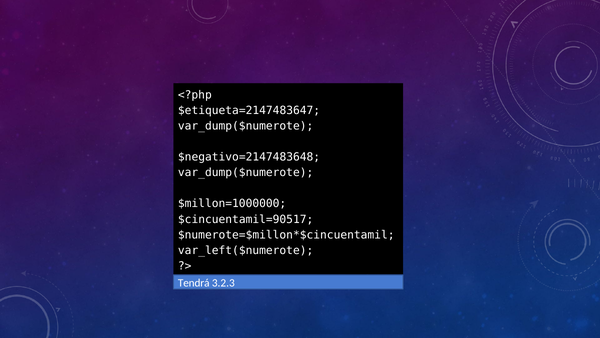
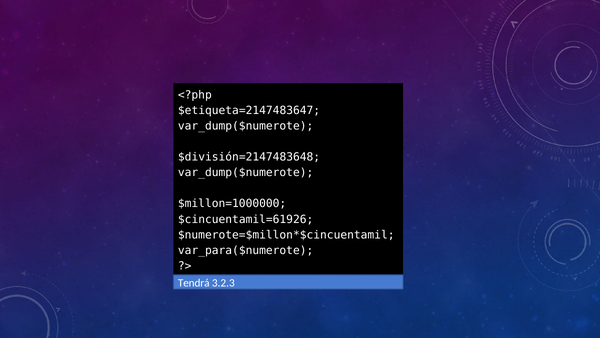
$negativo=2147483648: $negativo=2147483648 -> $división=2147483648
$cincuentamil=90517: $cincuentamil=90517 -> $cincuentamil=61926
var_left($numerote: var_left($numerote -> var_para($numerote
